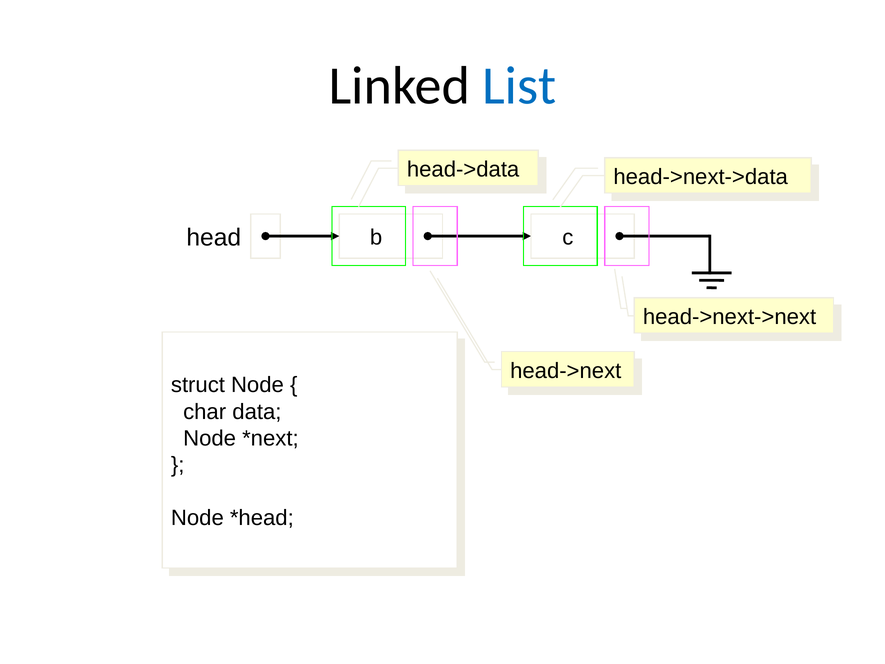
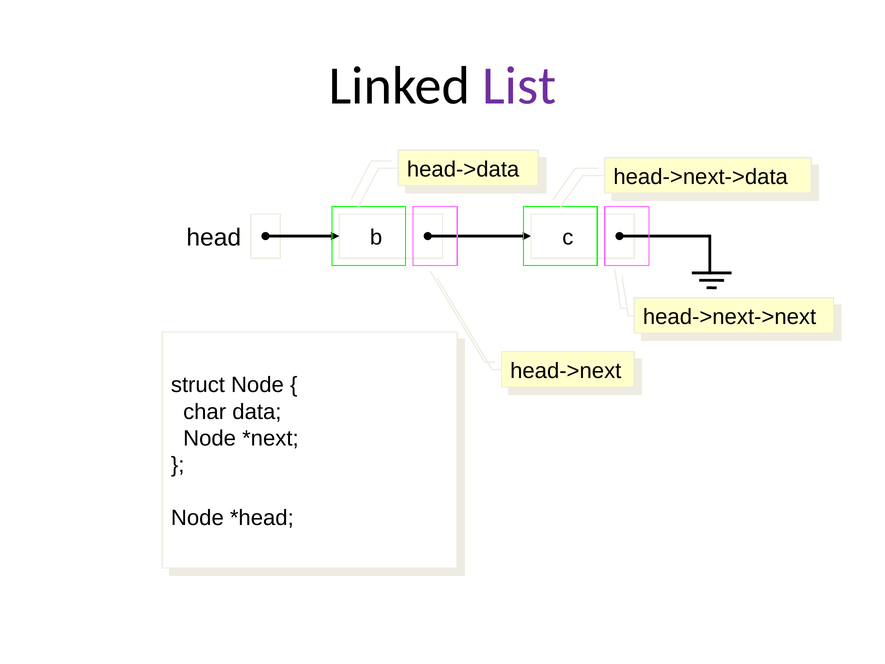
List colour: blue -> purple
